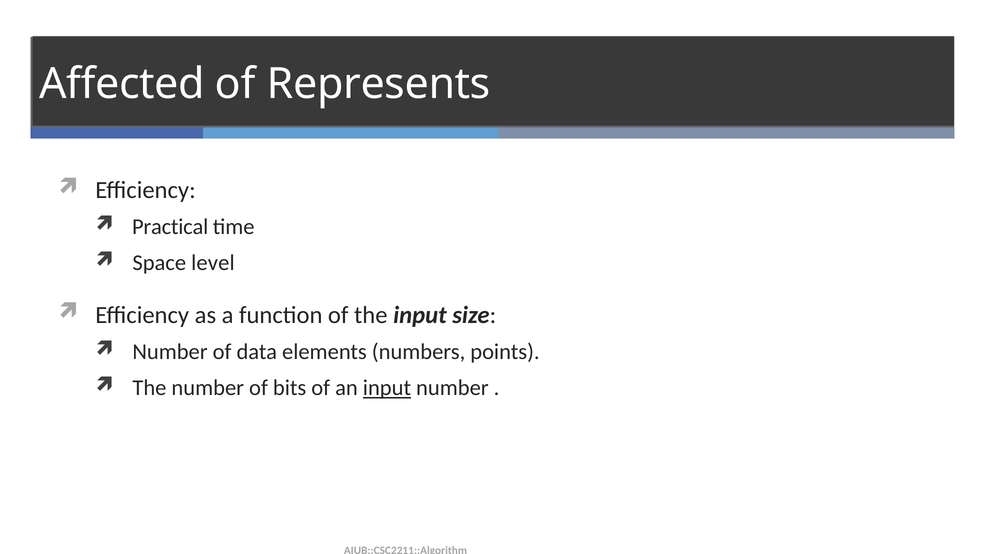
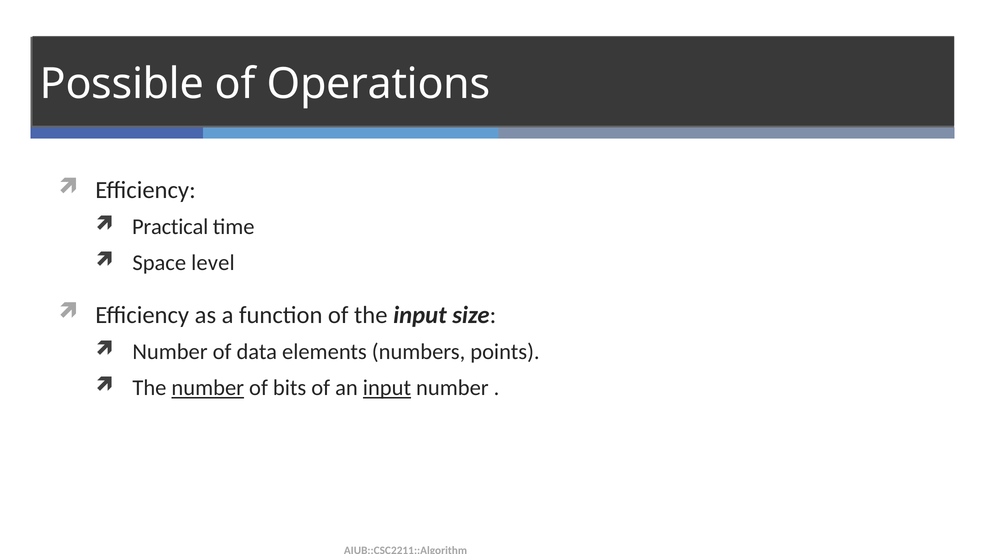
Affected: Affected -> Possible
Represents: Represents -> Operations
number at (208, 388) underline: none -> present
